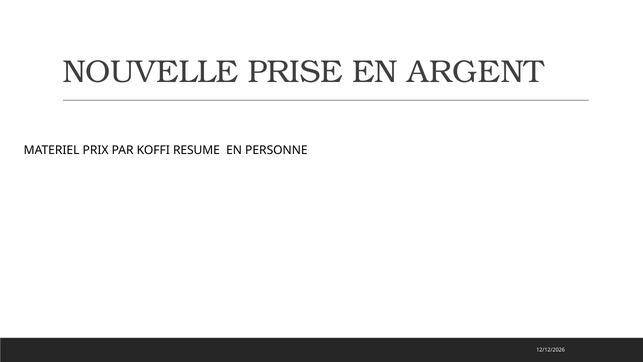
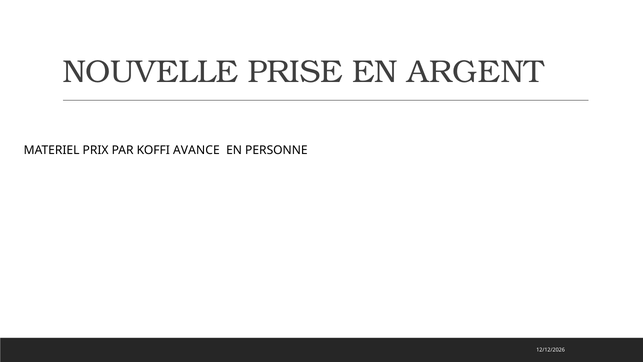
RESUME: RESUME -> AVANCE
